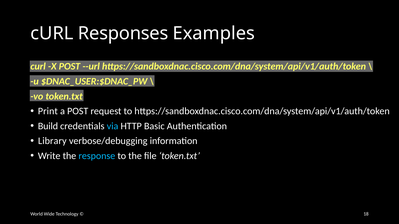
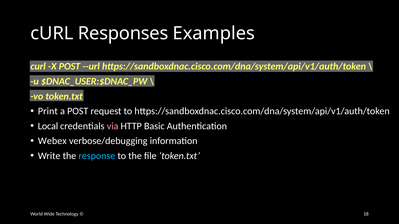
Build: Build -> Local
via colour: light blue -> pink
Library: Library -> Webex
